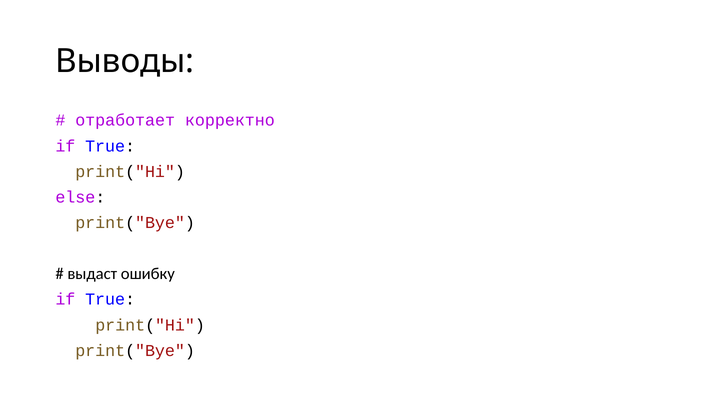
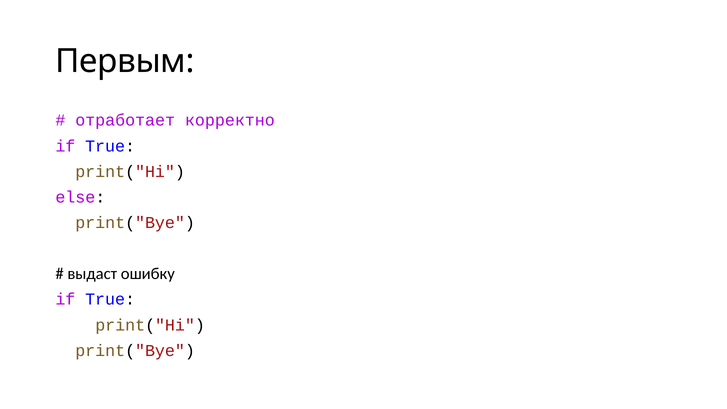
Выводы: Выводы -> Первым
